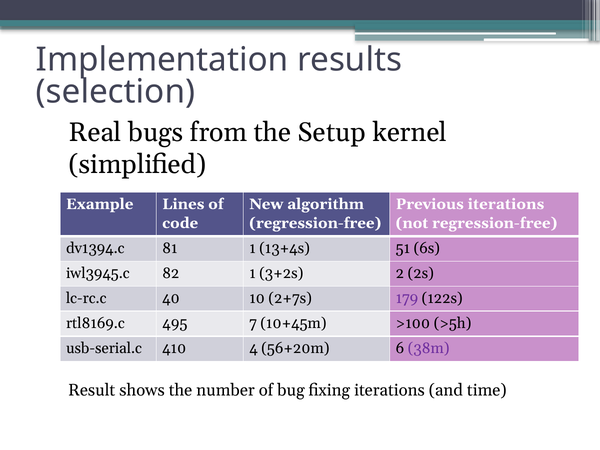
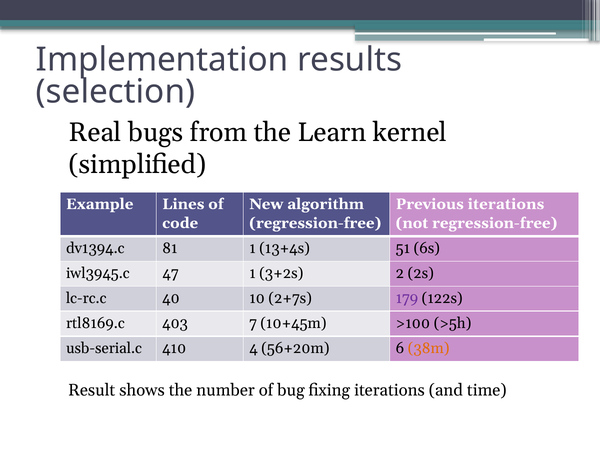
Setup: Setup -> Learn
82: 82 -> 47
495: 495 -> 403
38m colour: purple -> orange
